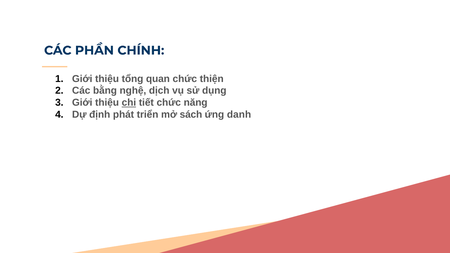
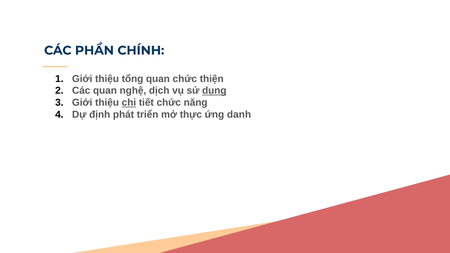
Các bằng: bằng -> quan
dụng underline: none -> present
sách: sách -> thực
